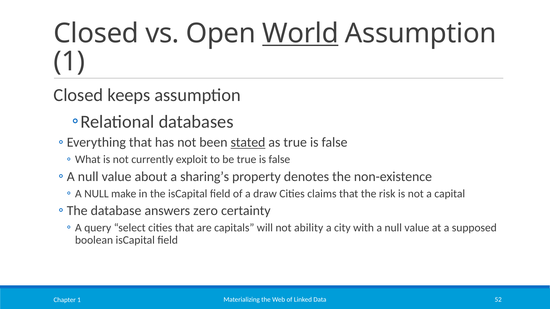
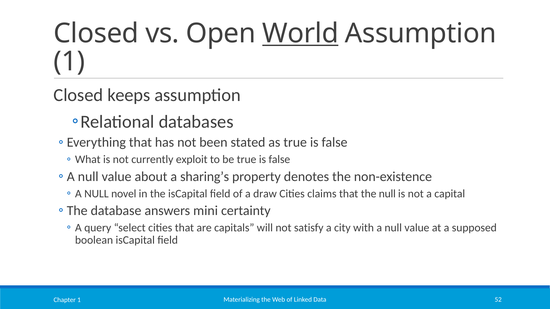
stated underline: present -> none
make: make -> novel
the risk: risk -> null
zero: zero -> mini
ability: ability -> satisfy
